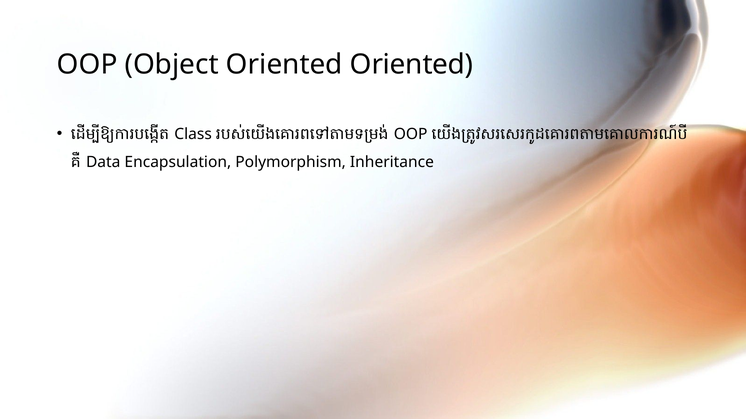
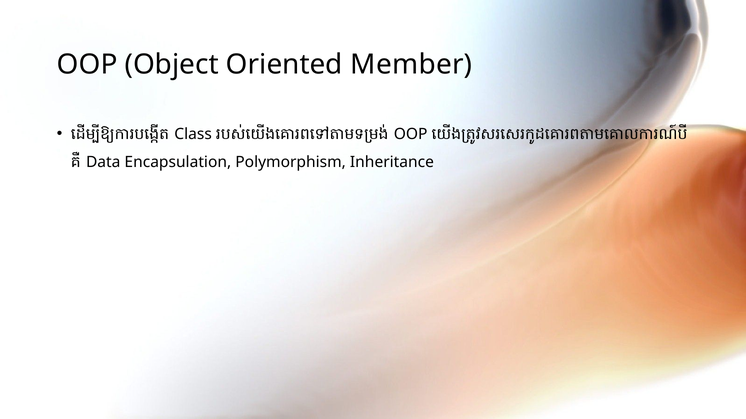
Oriented Oriented: Oriented -> Member
